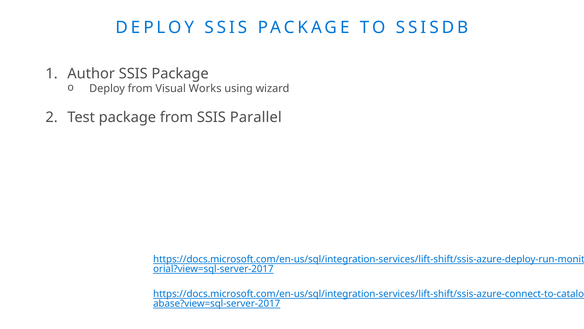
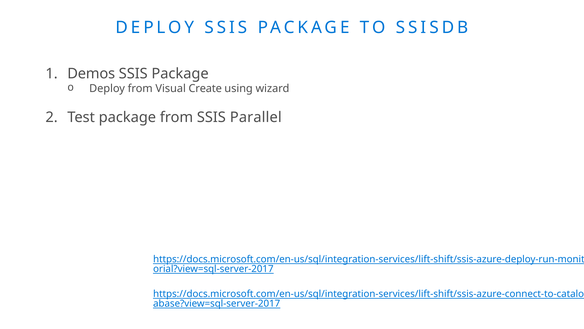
Author: Author -> Demos
Works: Works -> Create
